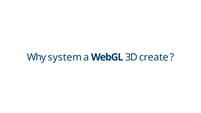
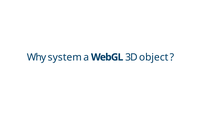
create: create -> object
